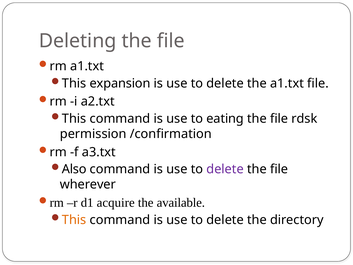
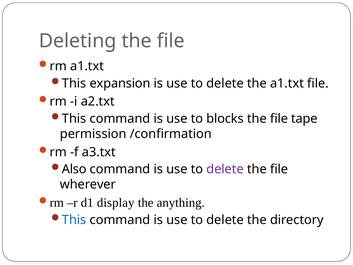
eating: eating -> blocks
rdsk: rdsk -> tape
acquire: acquire -> display
available: available -> anything
This at (74, 220) colour: orange -> blue
